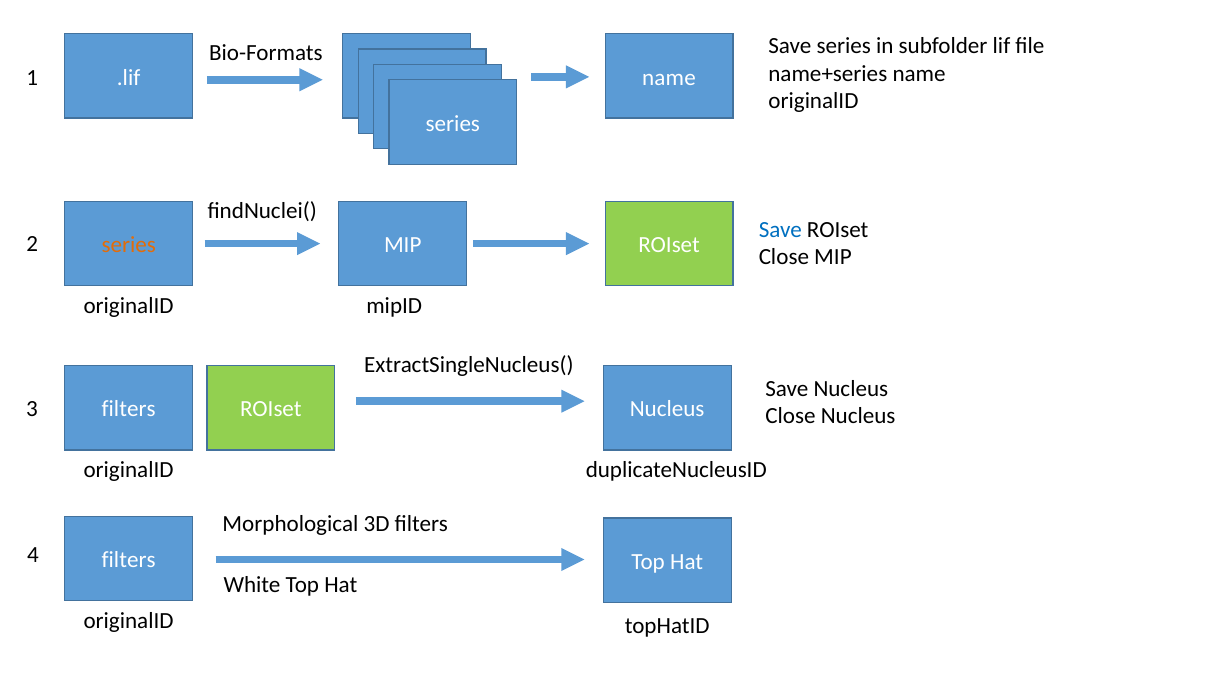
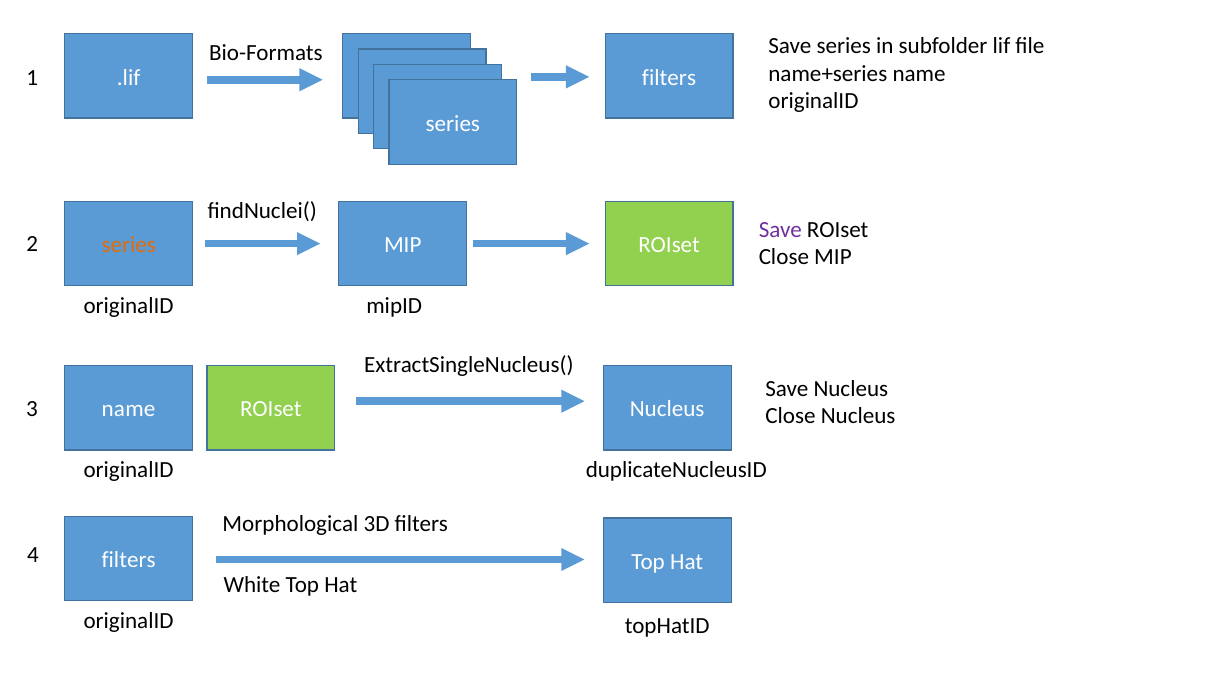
name at (669, 77): name -> filters
Save at (780, 230) colour: blue -> purple
filters at (129, 409): filters -> name
